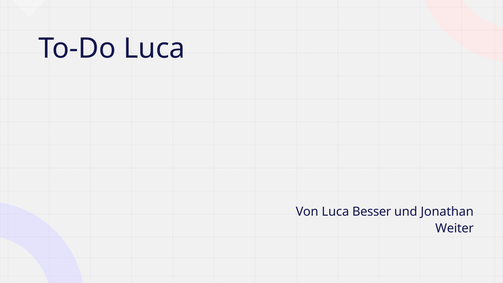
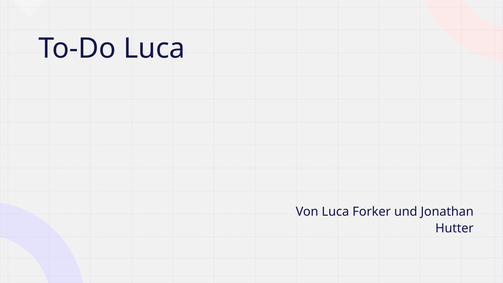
Besser: Besser -> Forker
Weiter: Weiter -> Hutter
